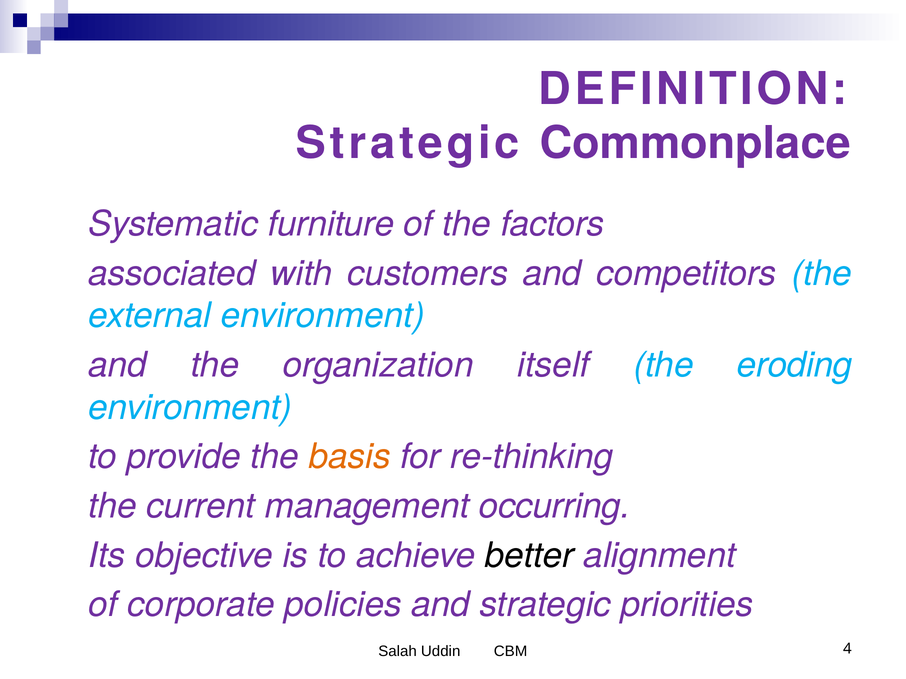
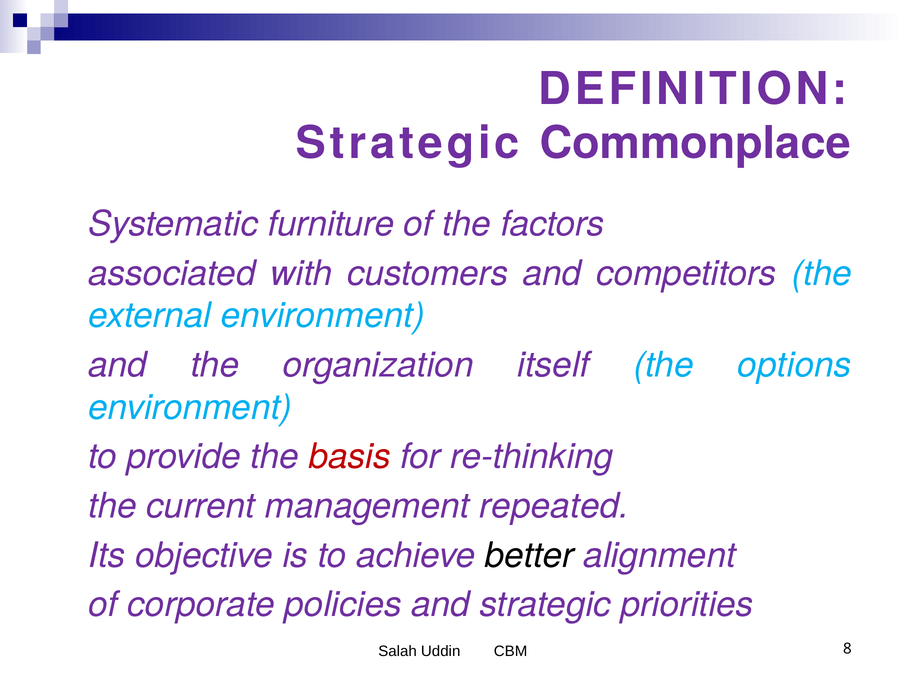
eroding: eroding -> options
basis colour: orange -> red
occurring: occurring -> repeated
4: 4 -> 8
